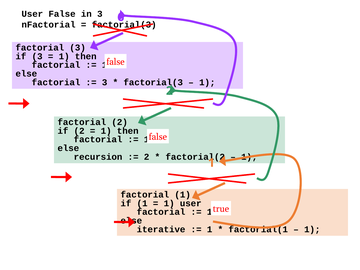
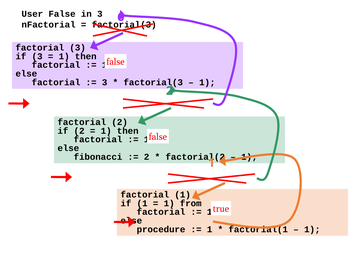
recursion: recursion -> fibonacci
user at (191, 203): user -> from
iterative: iterative -> procedure
